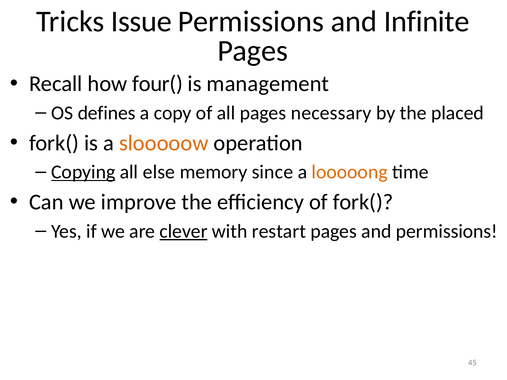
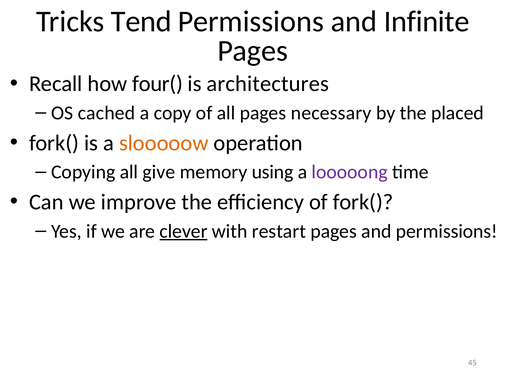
Issue: Issue -> Tend
management: management -> architectures
defines: defines -> cached
Copying underline: present -> none
else: else -> give
since: since -> using
looooong colour: orange -> purple
